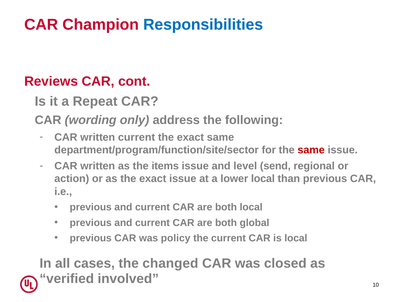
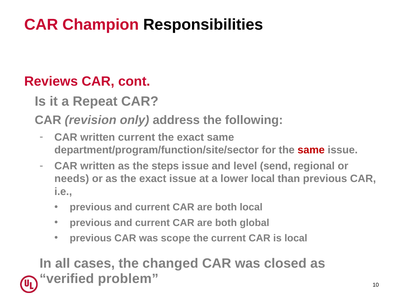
Responsibilities colour: blue -> black
wording: wording -> revision
items: items -> steps
action: action -> needs
policy: policy -> scope
involved: involved -> problem
